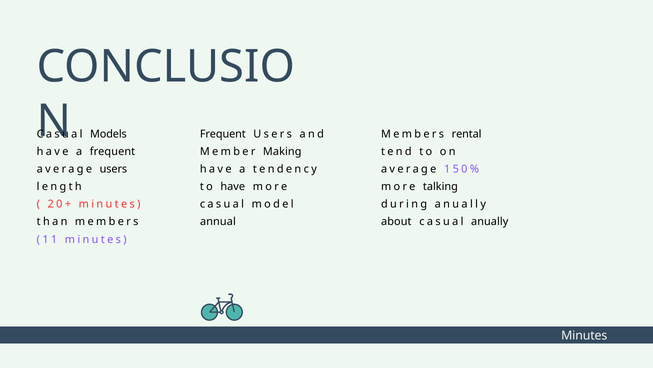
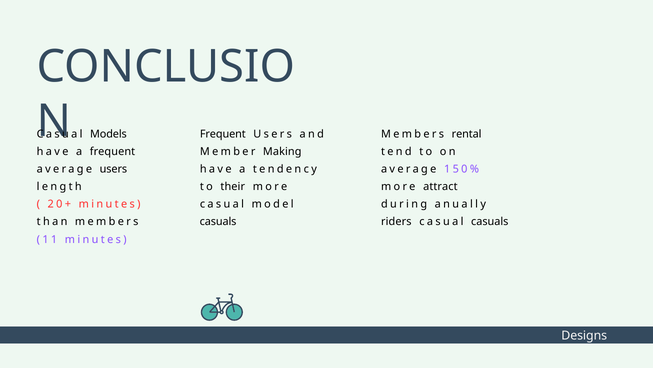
to have: have -> their
talking: talking -> attract
annual at (218, 221): annual -> casuals
about: about -> riders
casual anually: anually -> casuals
Minutes at (584, 335): Minutes -> Designs
